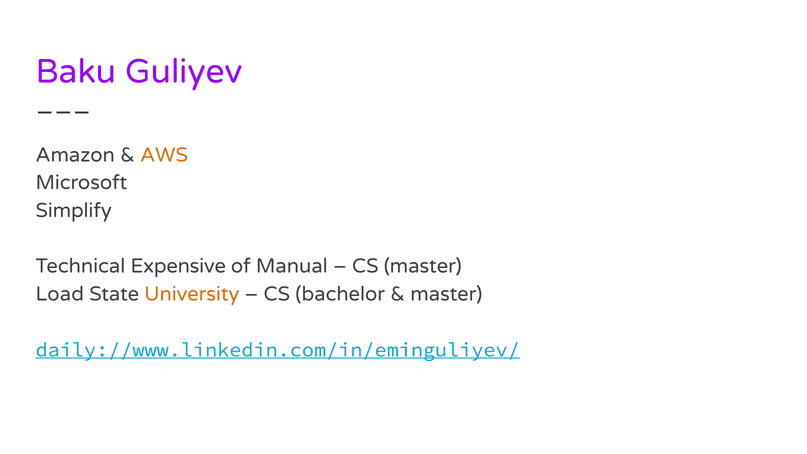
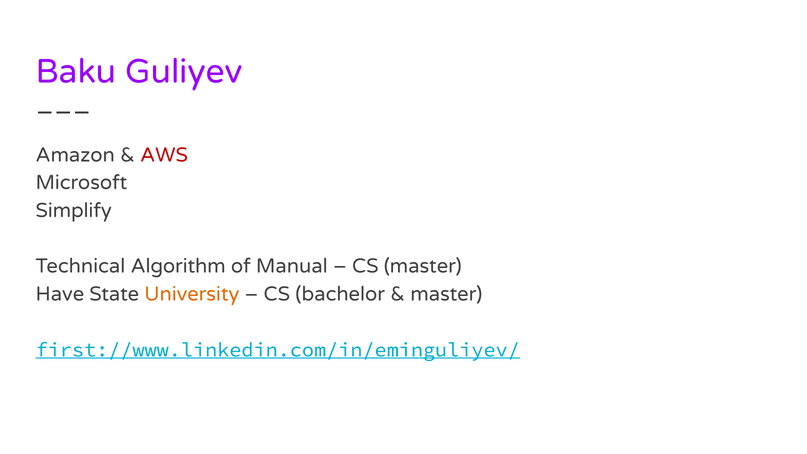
AWS colour: orange -> red
Expensive: Expensive -> Algorithm
Load: Load -> Have
daily://www.linkedin.com/in/eminguliyev/: daily://www.linkedin.com/in/eminguliyev/ -> first://www.linkedin.com/in/eminguliyev/
